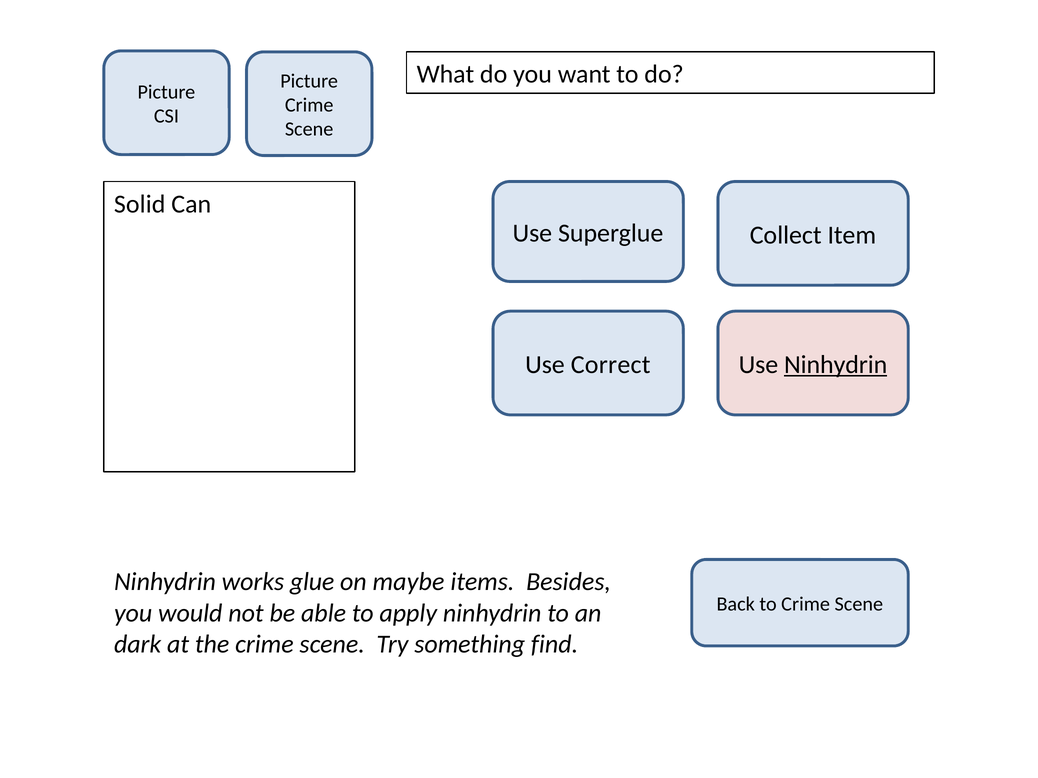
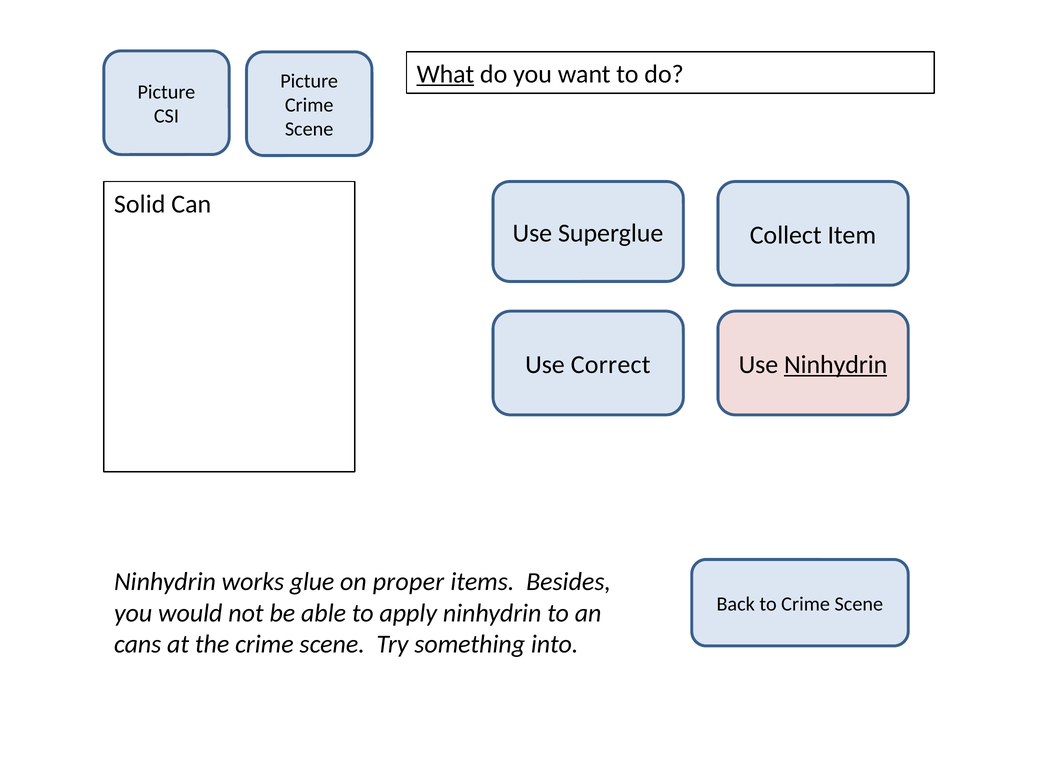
What underline: none -> present
maybe: maybe -> proper
dark: dark -> cans
find: find -> into
